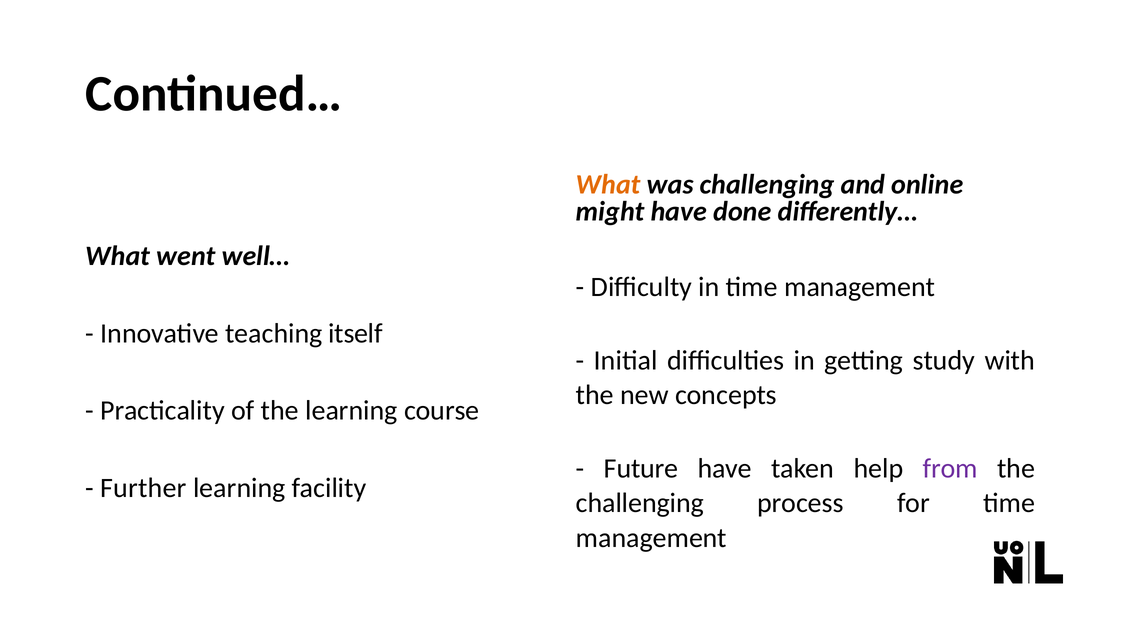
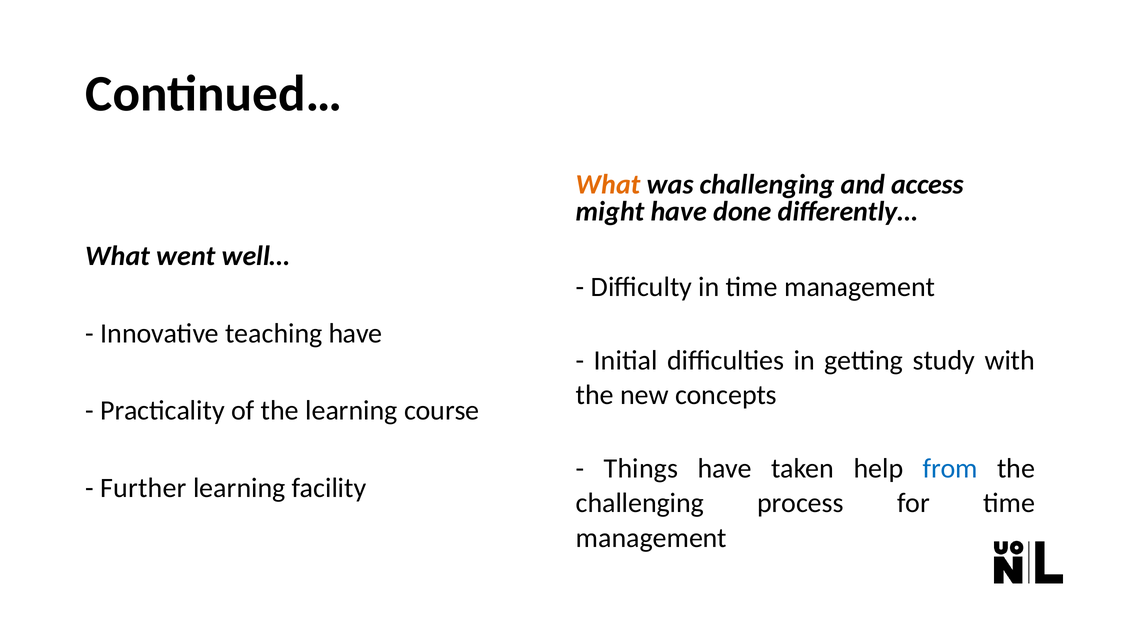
online: online -> access
teaching itself: itself -> have
Future: Future -> Things
from colour: purple -> blue
